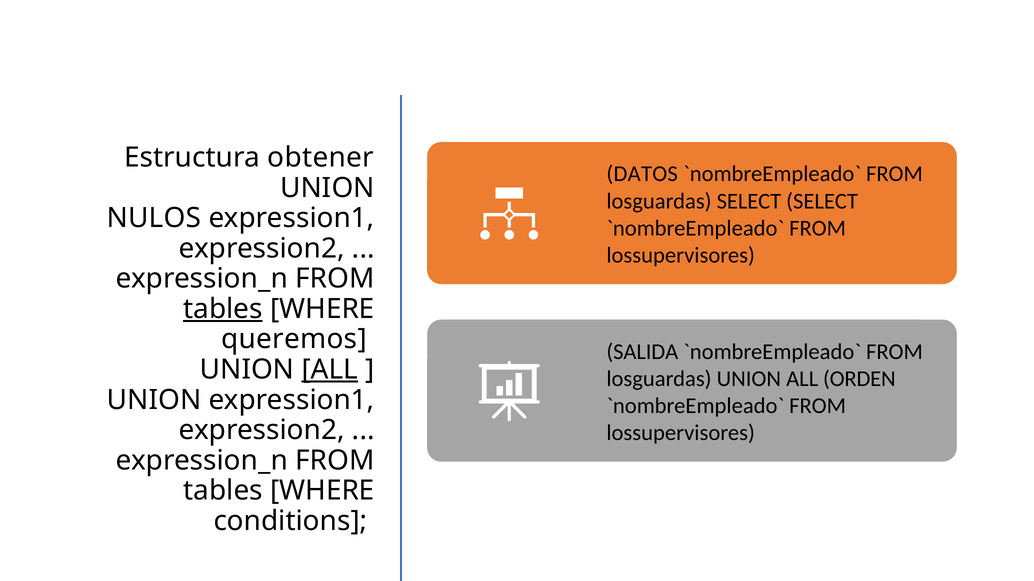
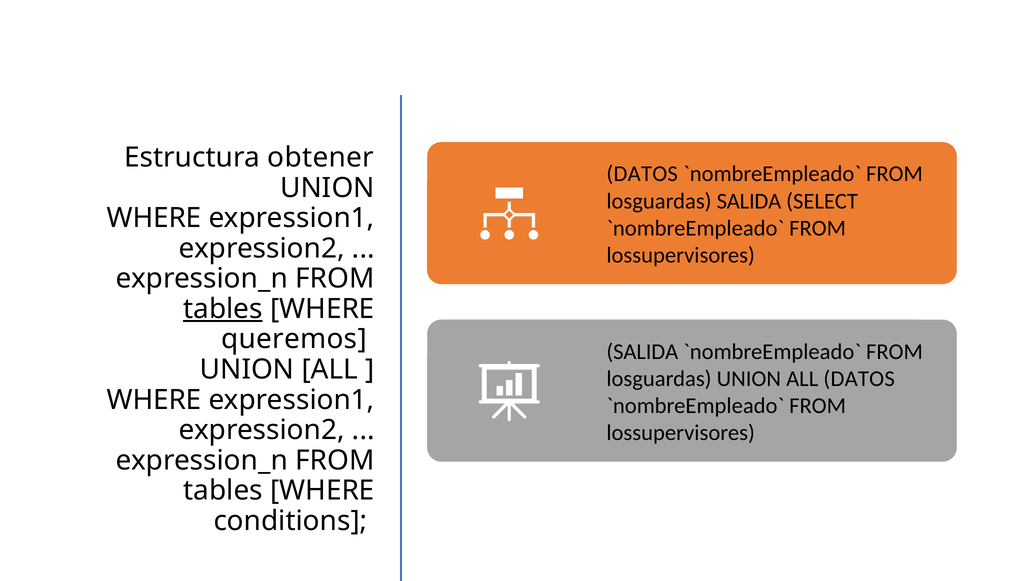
SELECT at (749, 201): SELECT -> SALIDA
NULOS at (154, 218): NULOS -> WHERE
ALL at (330, 370) underline: present -> none
ALL ORDEN: ORDEN -> DATOS
UNION at (154, 400): UNION -> WHERE
